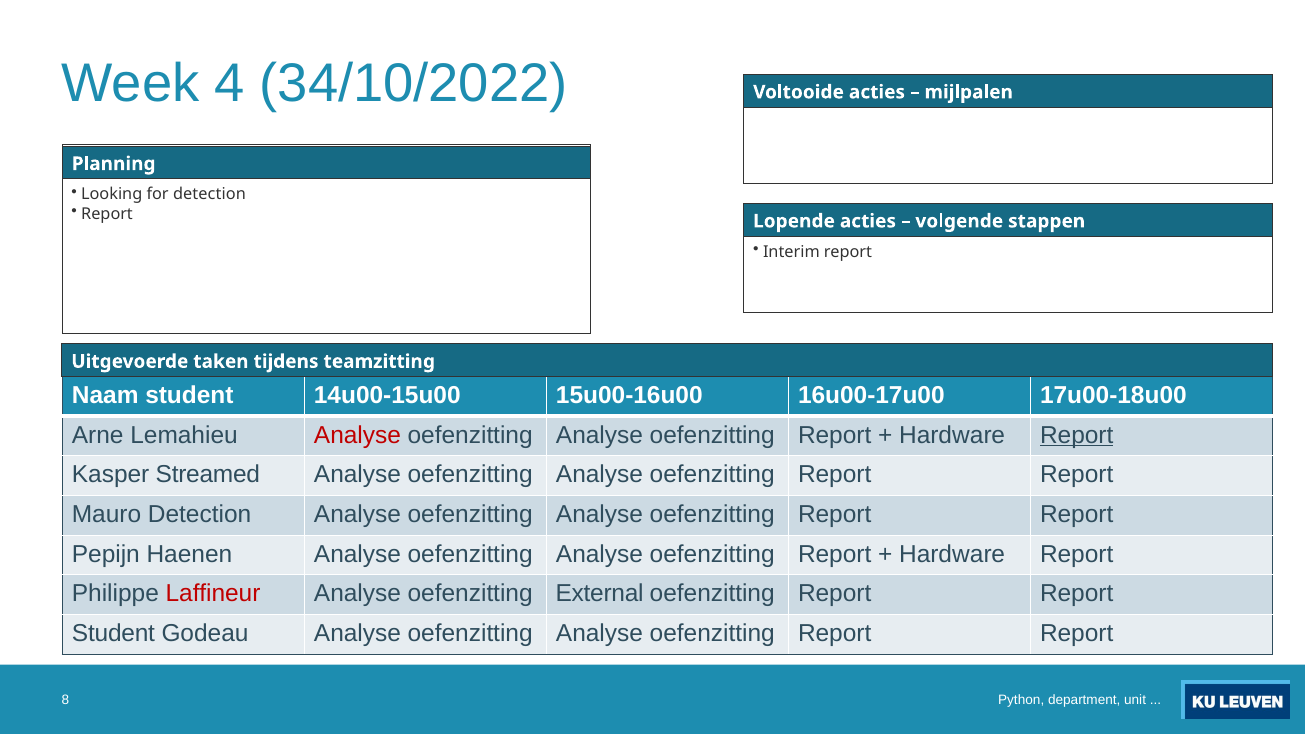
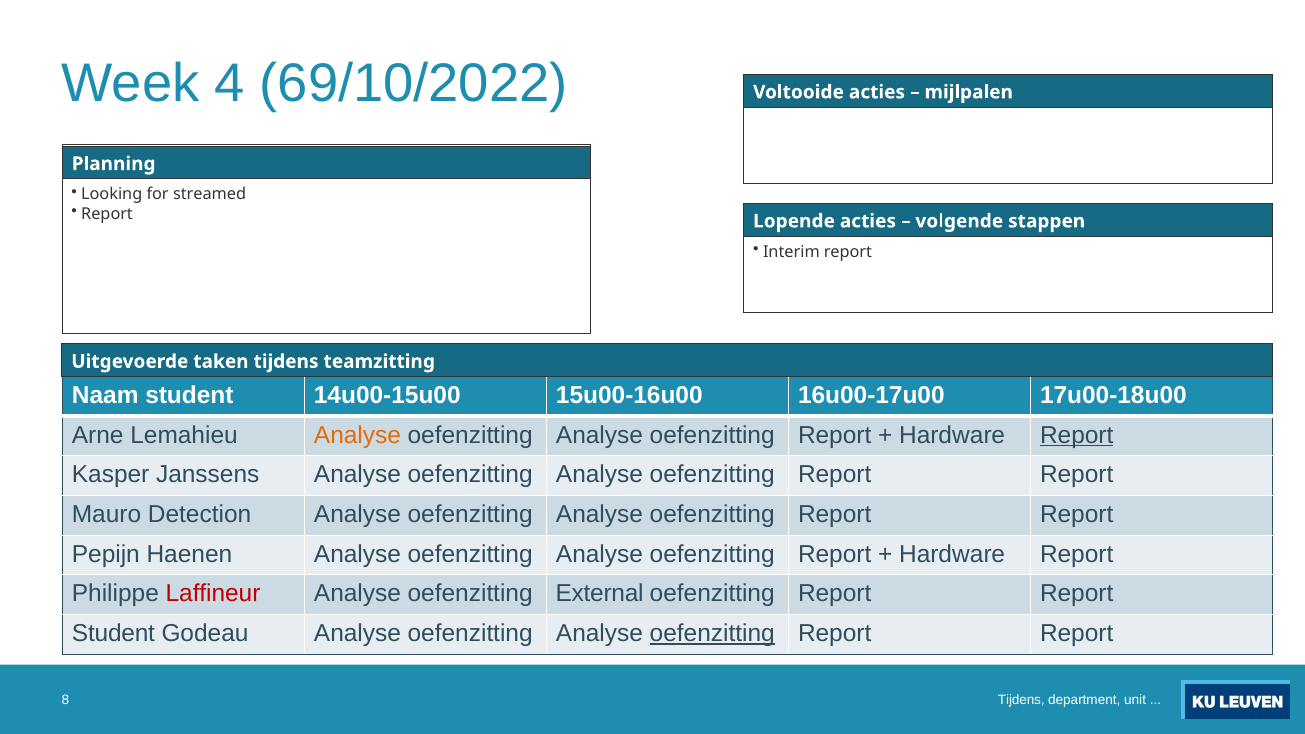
34/10/2022: 34/10/2022 -> 69/10/2022
for detection: detection -> streamed
Analyse at (357, 435) colour: red -> orange
Streamed: Streamed -> Janssens
oefenzitting at (712, 634) underline: none -> present
Python at (1021, 700): Python -> Tijdens
